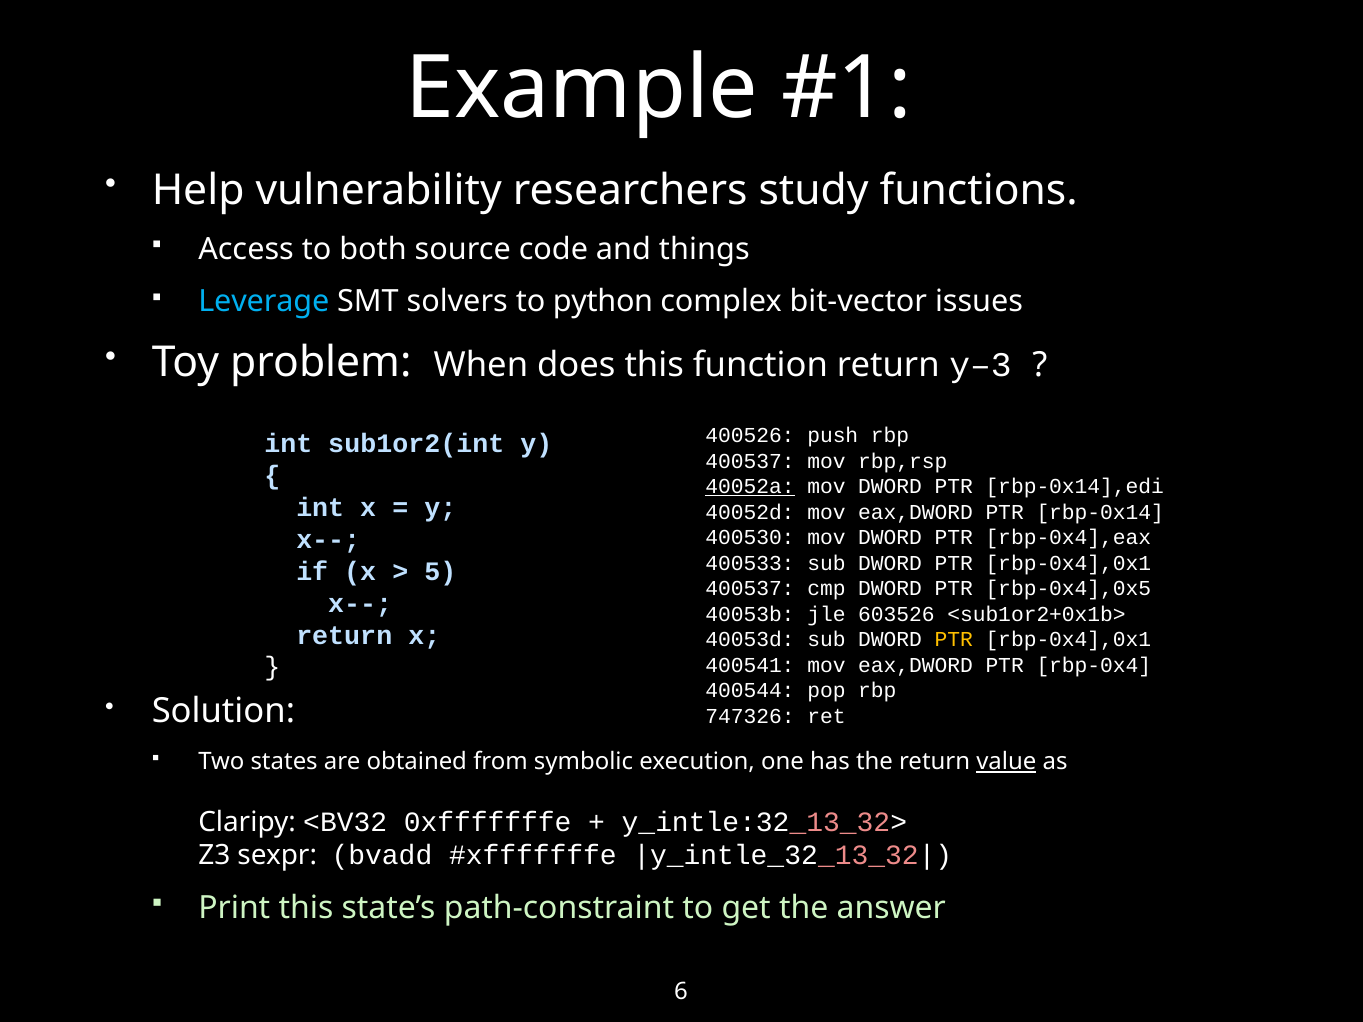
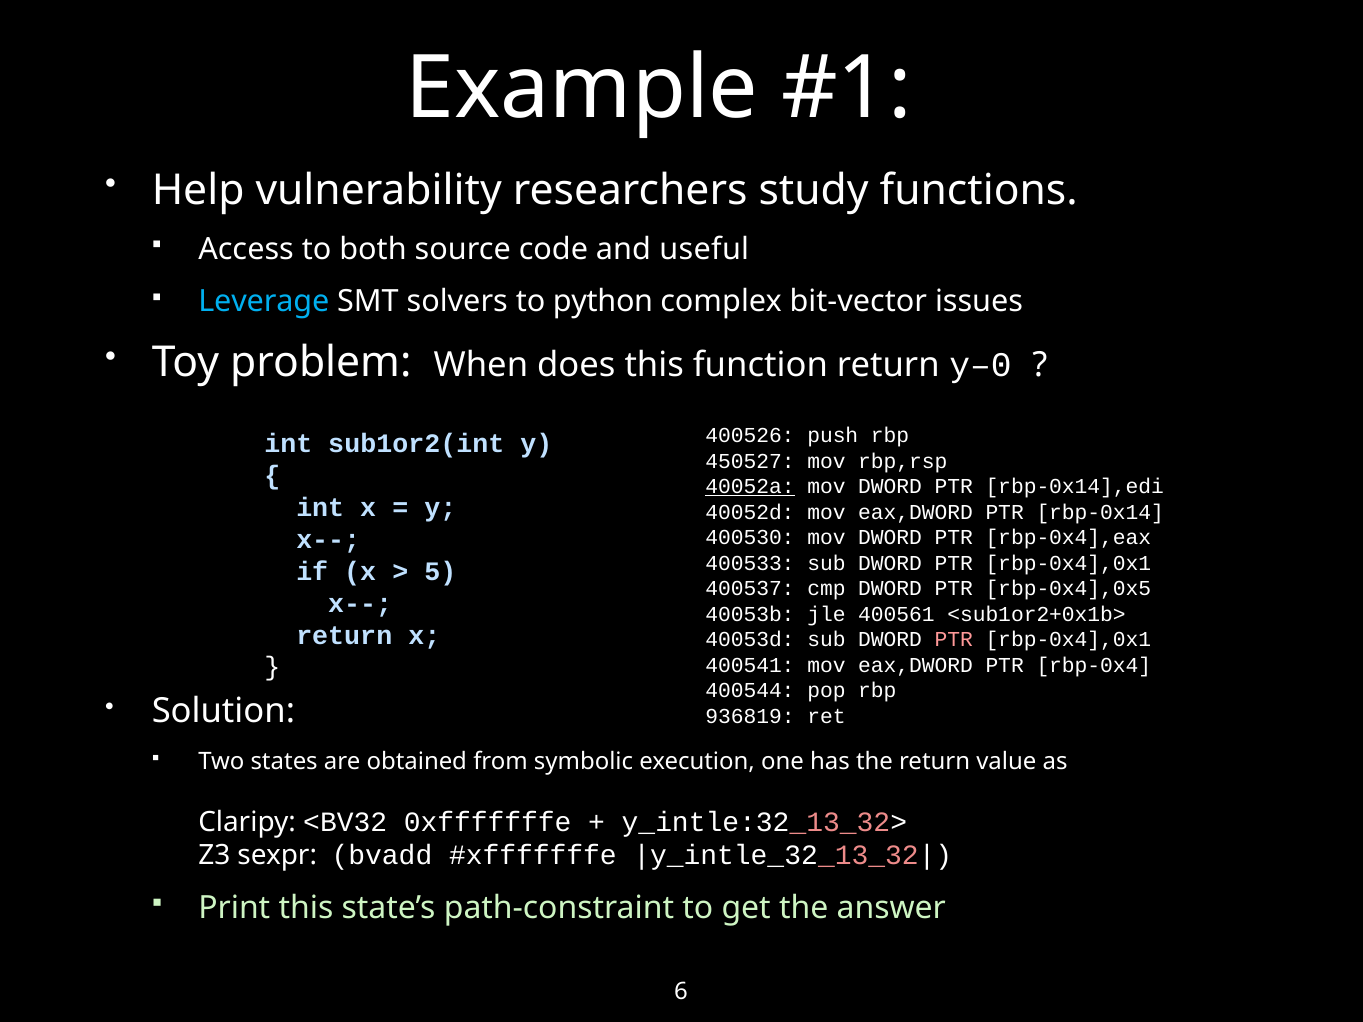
things: things -> useful
y–3: y–3 -> y–0
400537 at (750, 461): 400537 -> 450527
603526: 603526 -> 400561
PTR at (954, 640) colour: yellow -> pink
747326: 747326 -> 936819
value underline: present -> none
